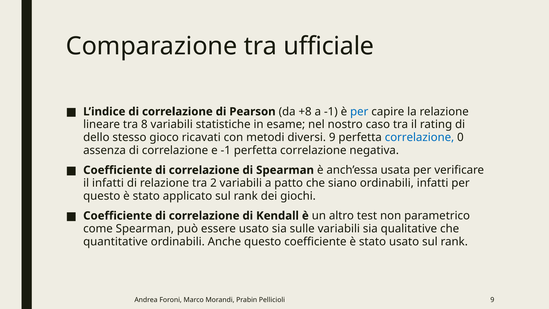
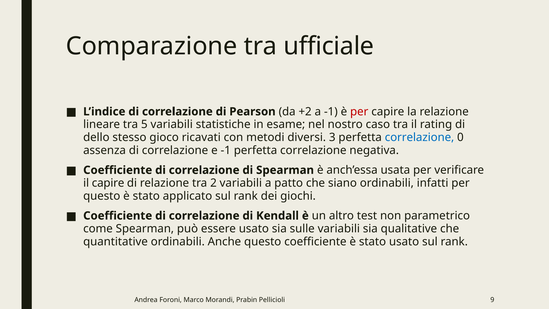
+8: +8 -> +2
per at (359, 112) colour: blue -> red
8: 8 -> 5
diversi 9: 9 -> 3
il infatti: infatti -> capire
